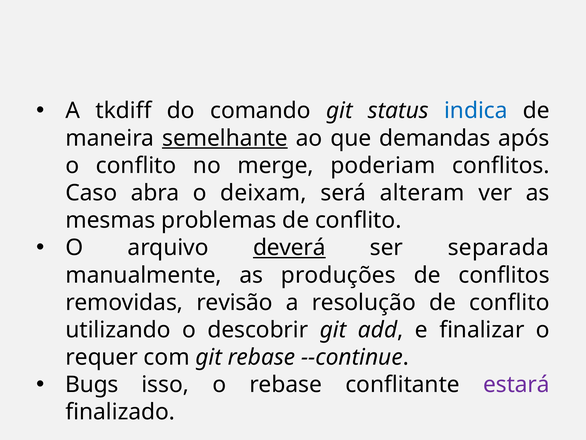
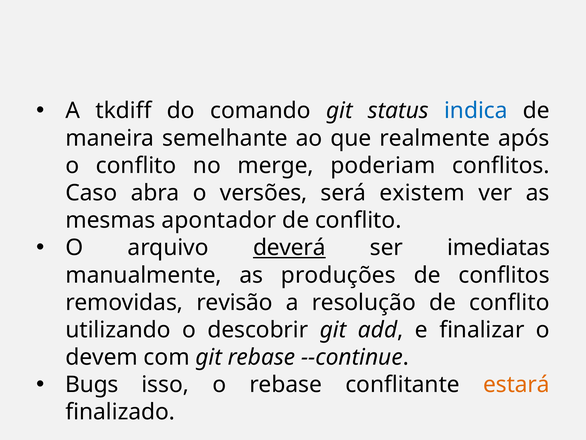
semelhante underline: present -> none
demandas: demandas -> realmente
deixam: deixam -> versões
alteram: alteram -> existem
problemas: problemas -> apontador
separada: separada -> imediatas
requer: requer -> devem
estará colour: purple -> orange
